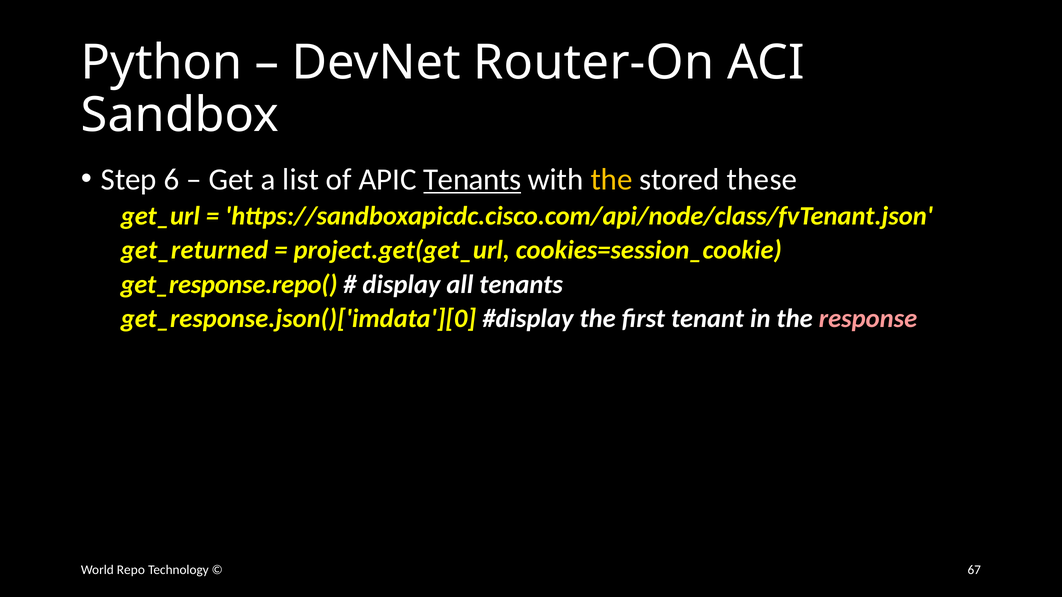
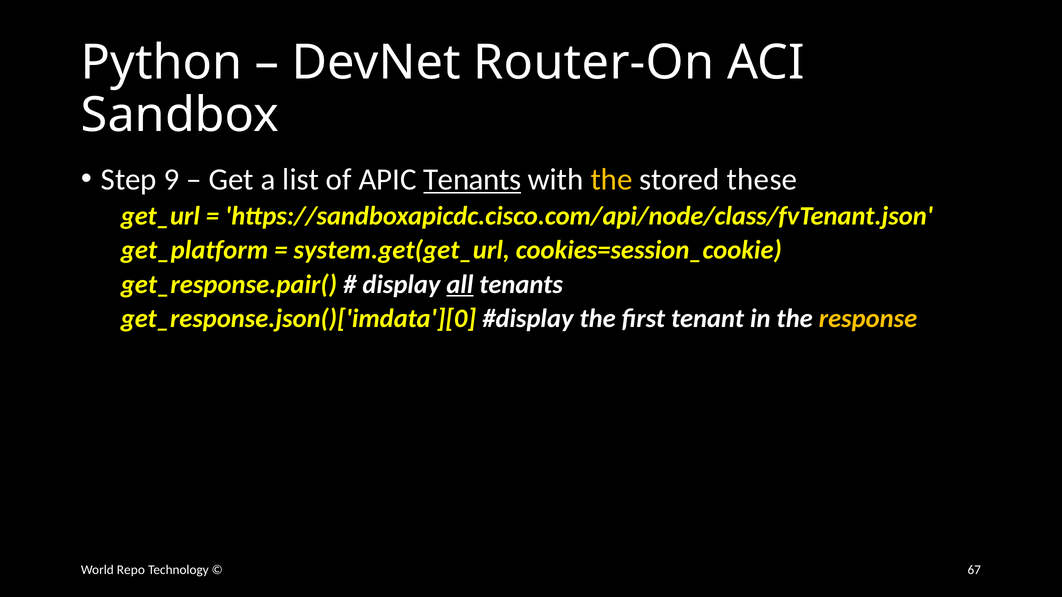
6: 6 -> 9
get_returned: get_returned -> get_platform
project.get(get_url: project.get(get_url -> system.get(get_url
get_response.repo(: get_response.repo( -> get_response.pair(
all underline: none -> present
response colour: pink -> yellow
